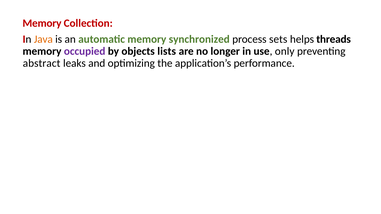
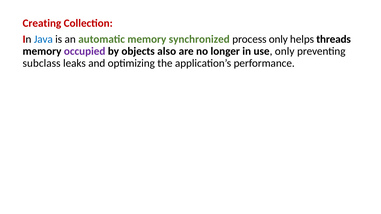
Memory at (42, 23): Memory -> Creating
Java colour: orange -> blue
process sets: sets -> only
lists: lists -> also
abstract: abstract -> subclass
